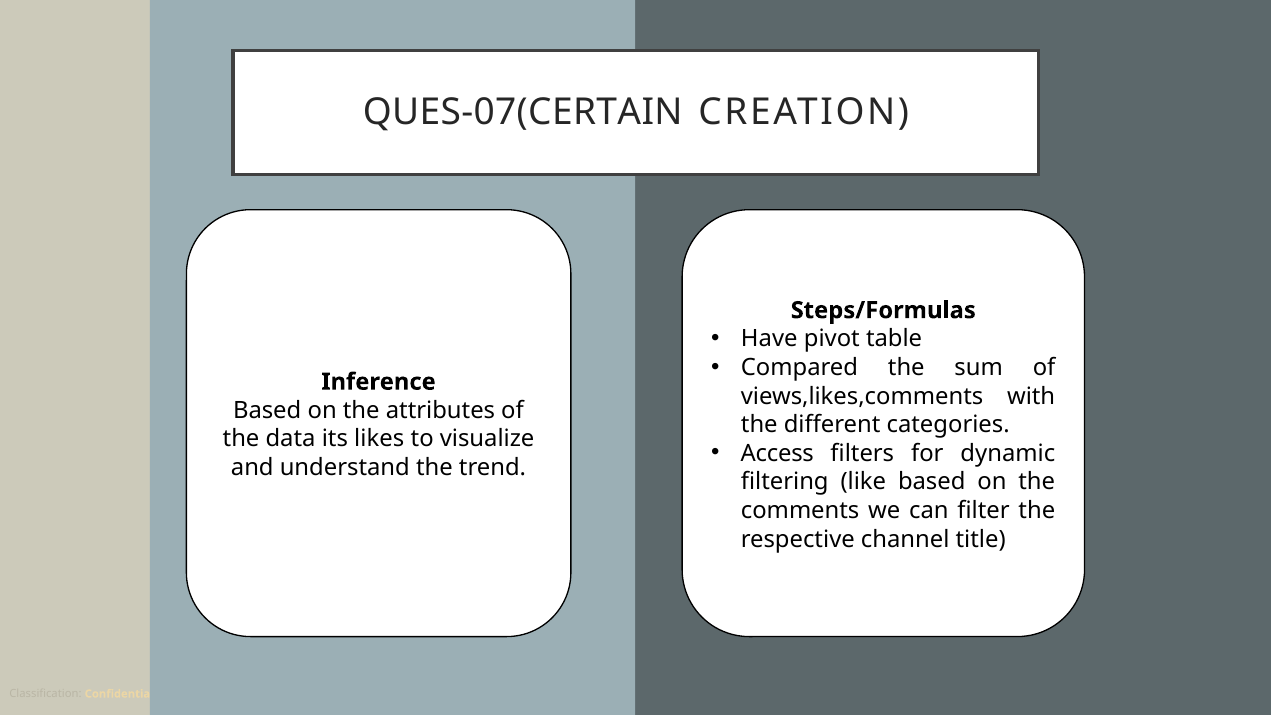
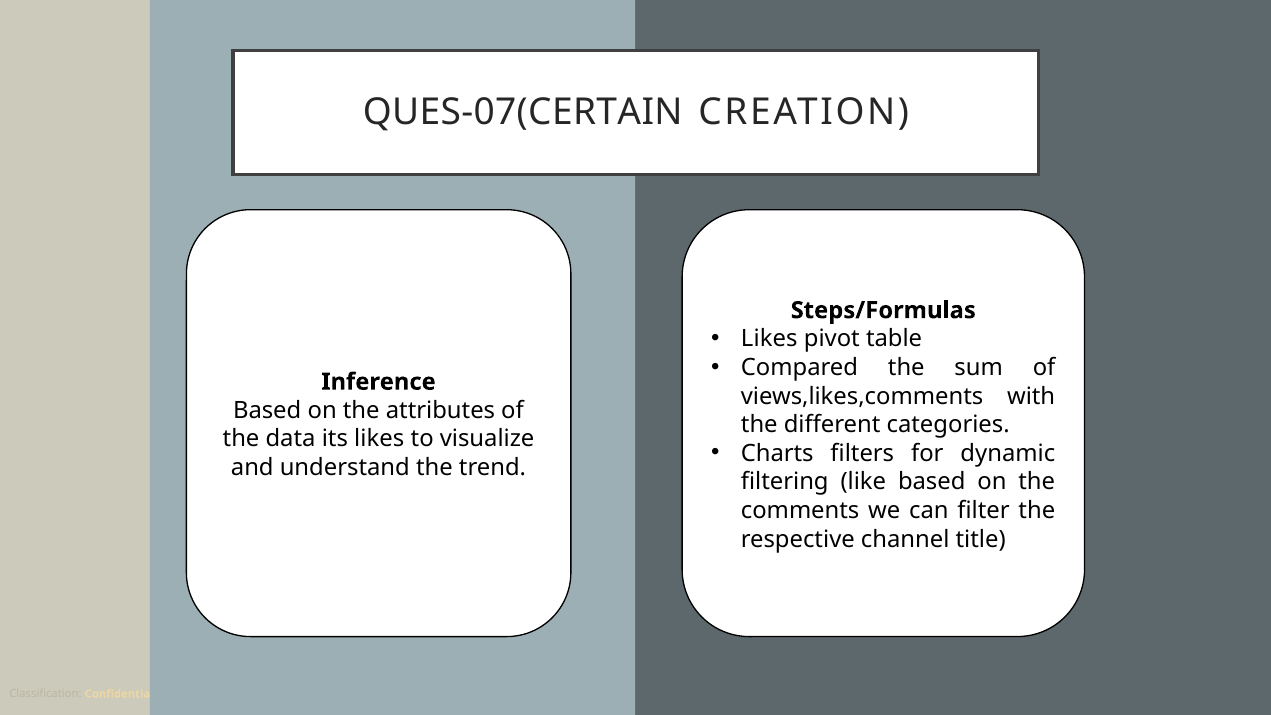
Have at (769, 339): Have -> Likes
Access: Access -> Charts
